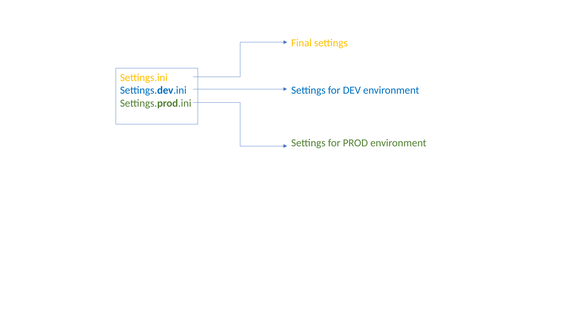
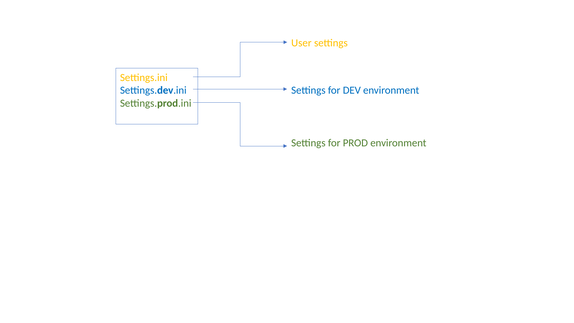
Final: Final -> User
